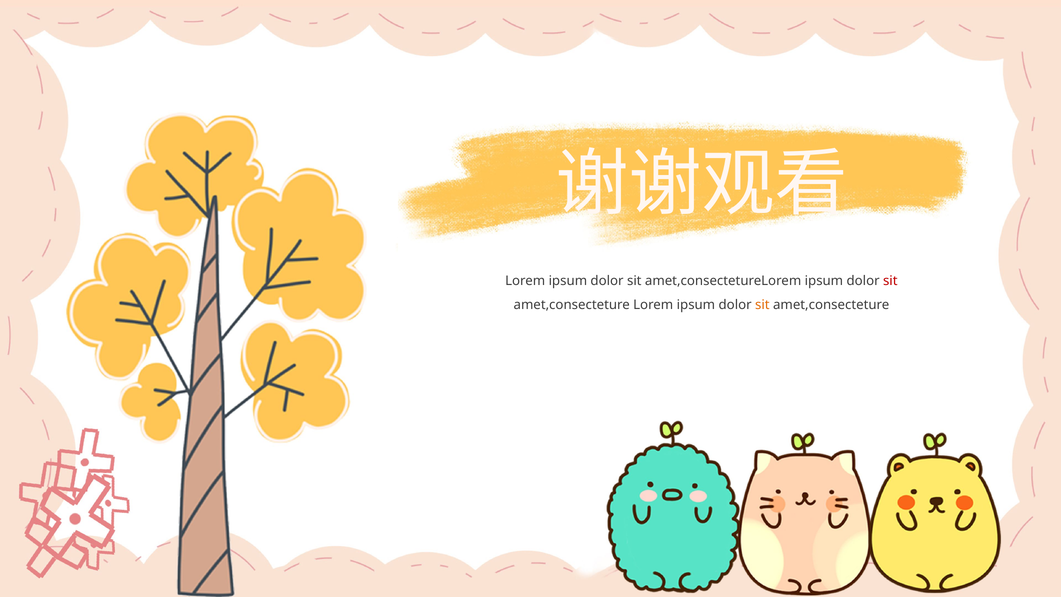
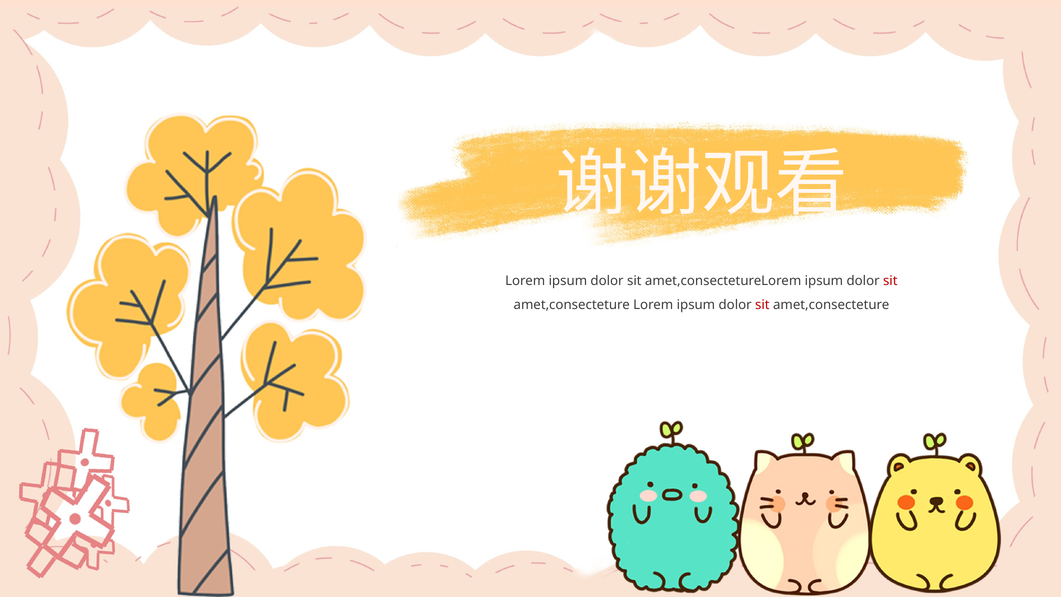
sit at (762, 305) colour: orange -> red
